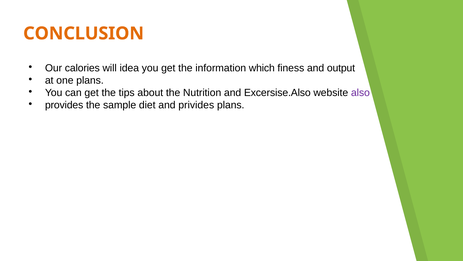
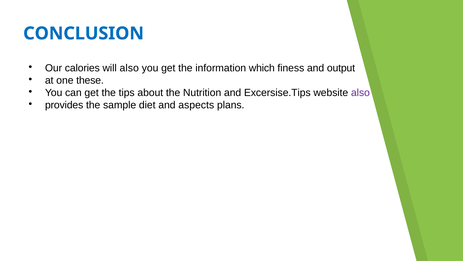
CONCLUSION colour: orange -> blue
will idea: idea -> also
one plans: plans -> these
Excersise.Also: Excersise.Also -> Excersise.Tips
privides: privides -> aspects
